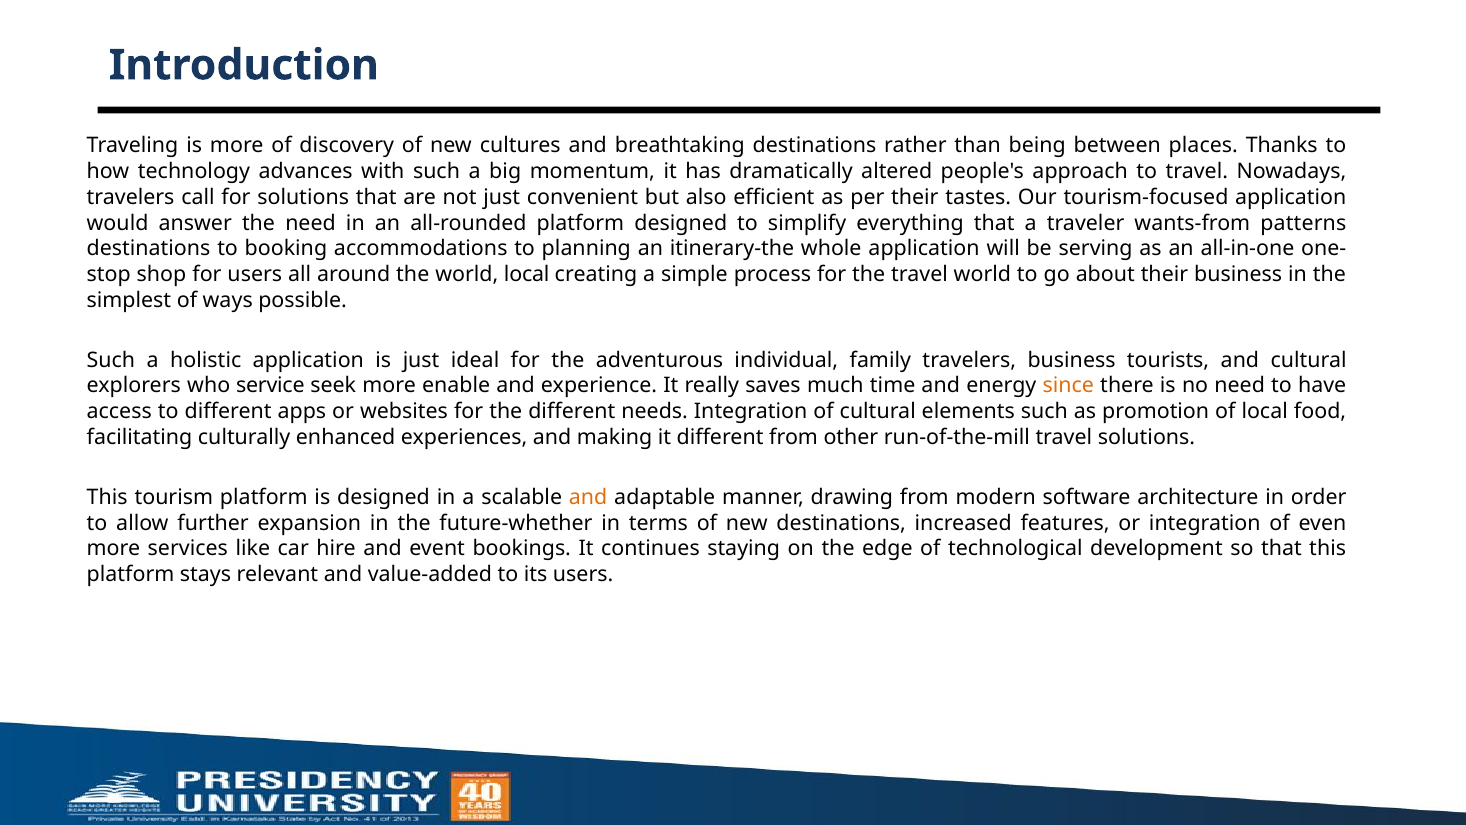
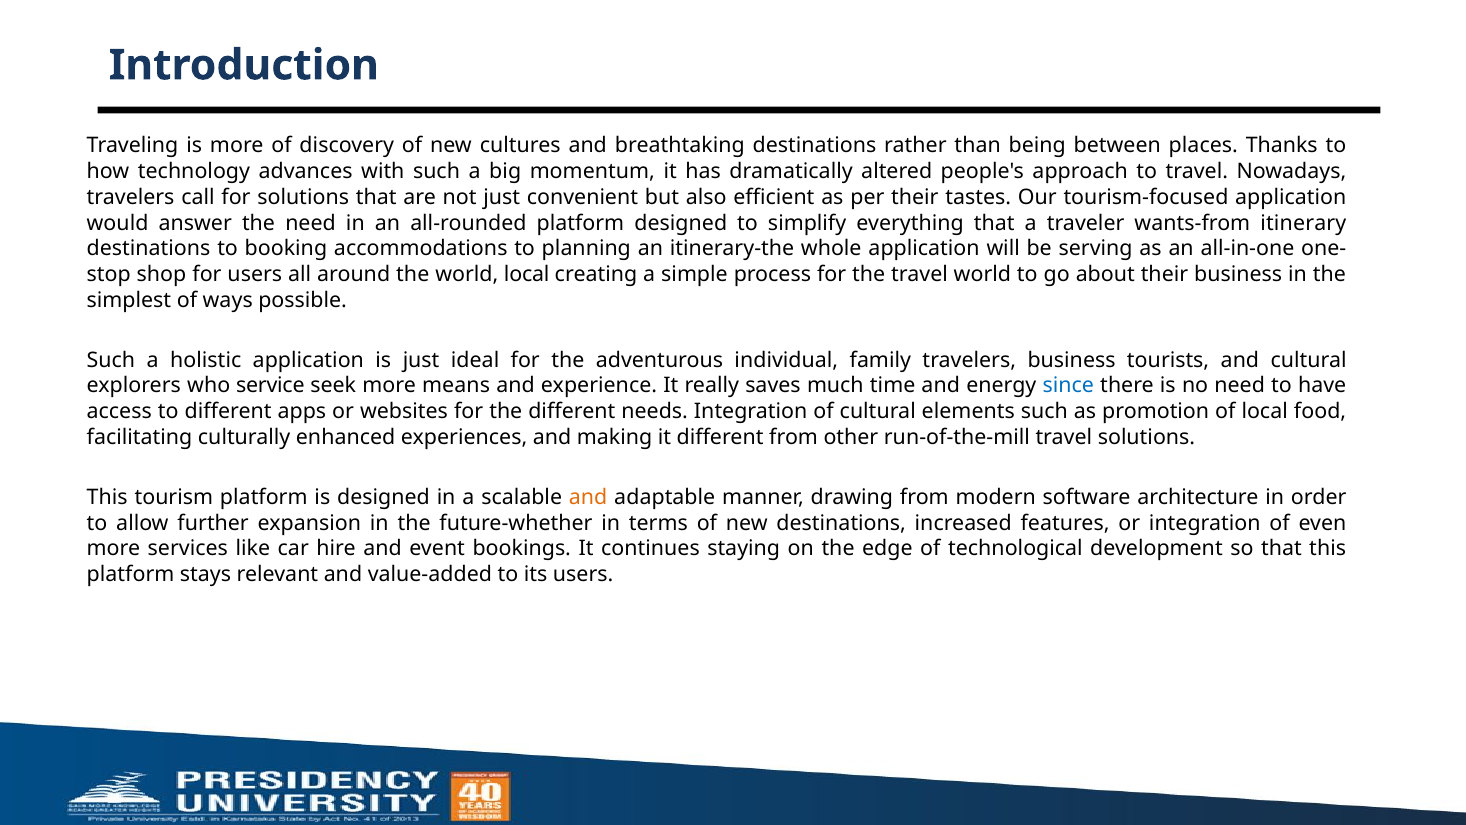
patterns: patterns -> itinerary
enable: enable -> means
since colour: orange -> blue
